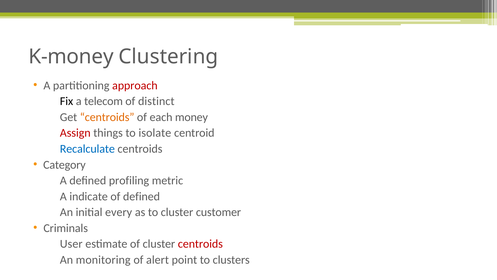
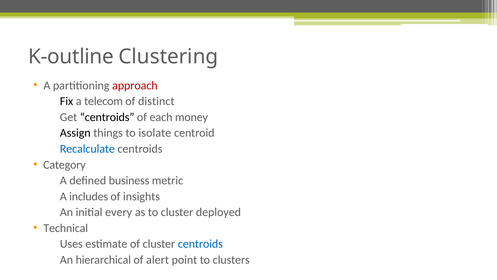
K-money: K-money -> K-outline
centroids at (107, 117) colour: orange -> black
Assign colour: red -> black
profiling: profiling -> business
indicate: indicate -> includes
of defined: defined -> insights
customer: customer -> deployed
Criminals: Criminals -> Technical
User: User -> Uses
centroids at (200, 244) colour: red -> blue
monitoring: monitoring -> hierarchical
